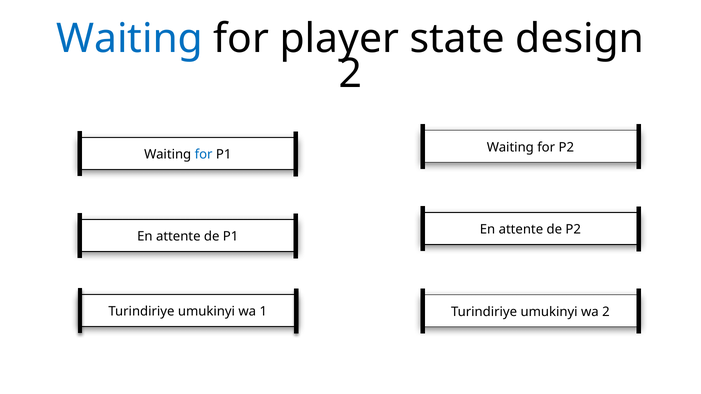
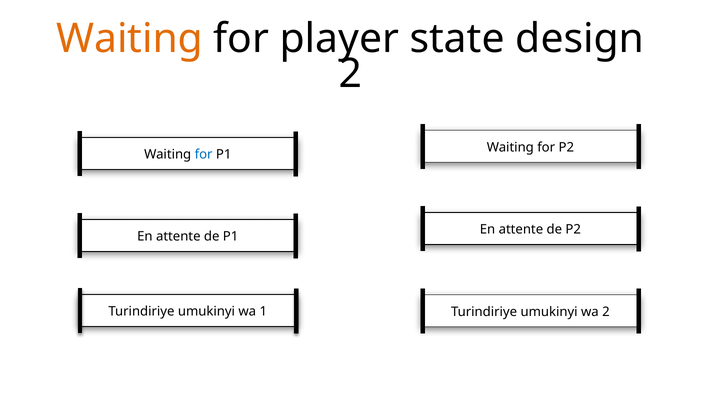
Waiting at (130, 39) colour: blue -> orange
